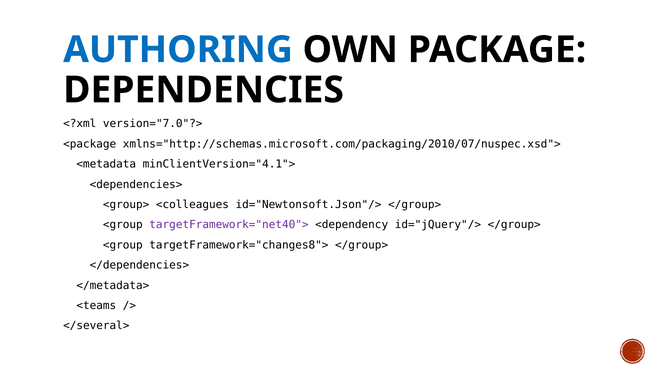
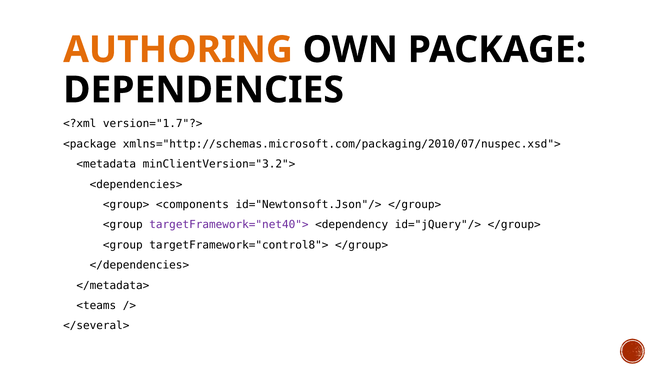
AUTHORING colour: blue -> orange
version="7.0"?>: version="7.0"?> -> version="1.7"?>
minClientVersion="4.1">: minClientVersion="4.1"> -> minClientVersion="3.2">
<colleagues: <colleagues -> <components
targetFramework="changes8">: targetFramework="changes8"> -> targetFramework="control8">
